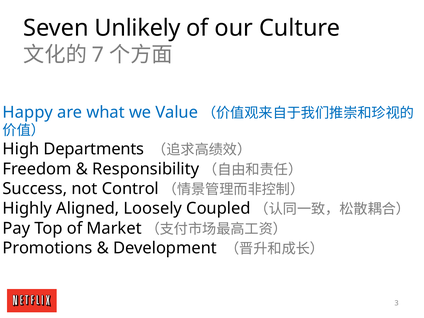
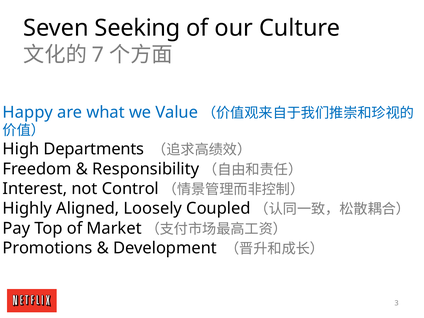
Unlikely: Unlikely -> Seeking
Success: Success -> Interest
